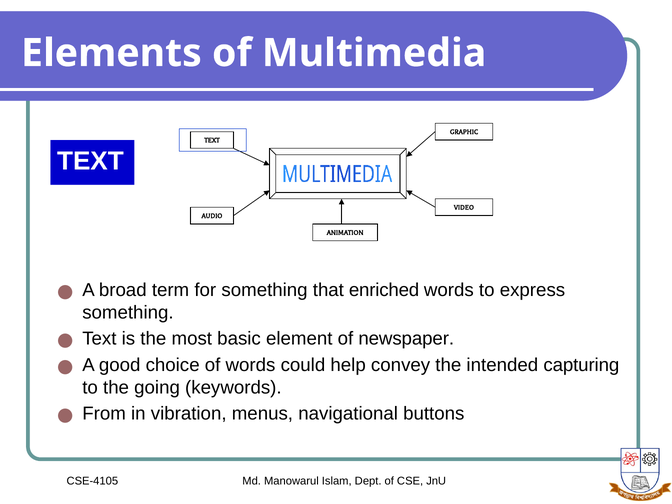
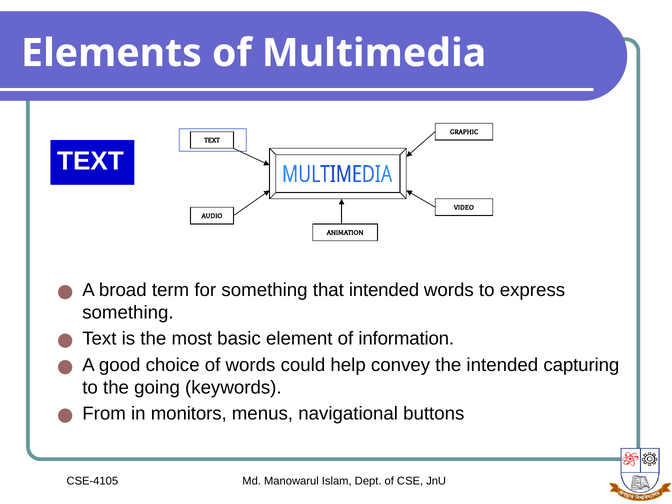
that enriched: enriched -> intended
newspaper: newspaper -> information
vibration: vibration -> monitors
